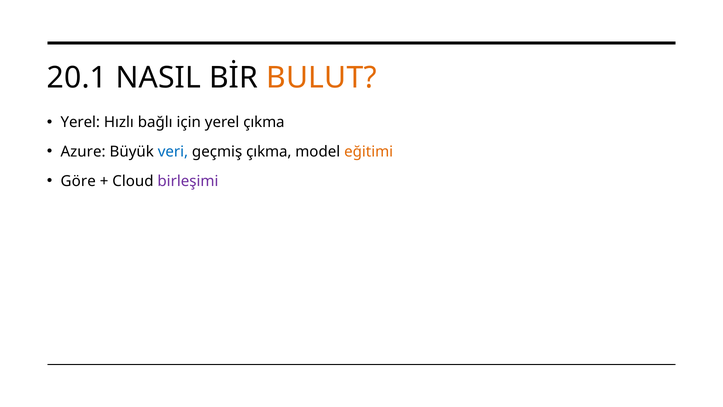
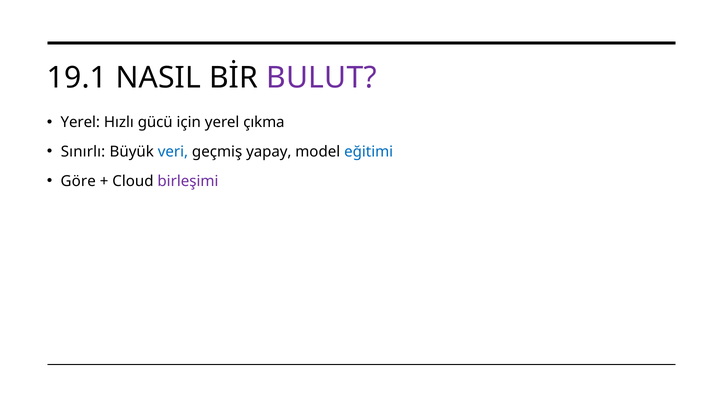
20.1: 20.1 -> 19.1
BULUT colour: orange -> purple
bağlı: bağlı -> gücü
Azure: Azure -> Sınırlı
geçmiş çıkma: çıkma -> yapay
eğitimi colour: orange -> blue
